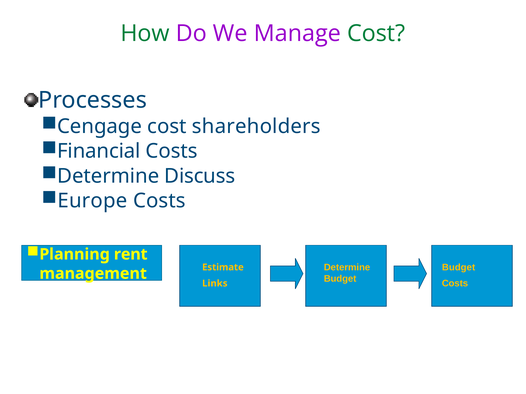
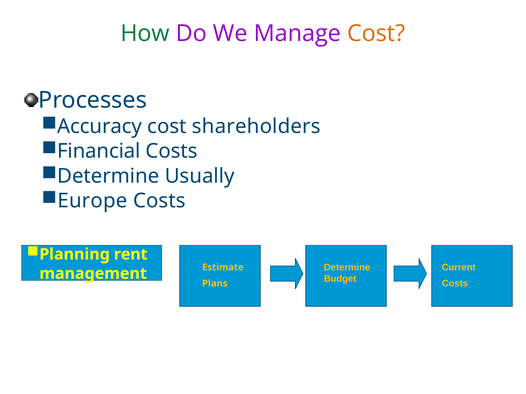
Cost at (376, 33) colour: green -> orange
Cengage: Cengage -> Accuracy
Discuss: Discuss -> Usually
Budget at (459, 268): Budget -> Current
Links: Links -> Plans
